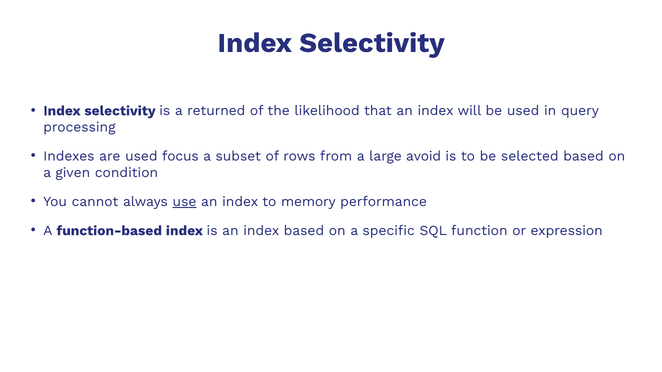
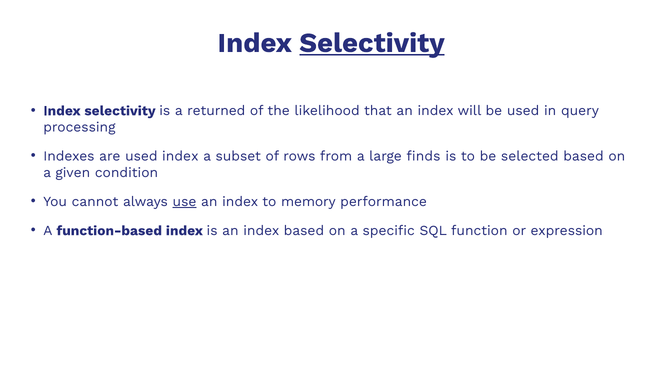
Selectivity at (372, 43) underline: none -> present
used focus: focus -> index
avoid: avoid -> finds
